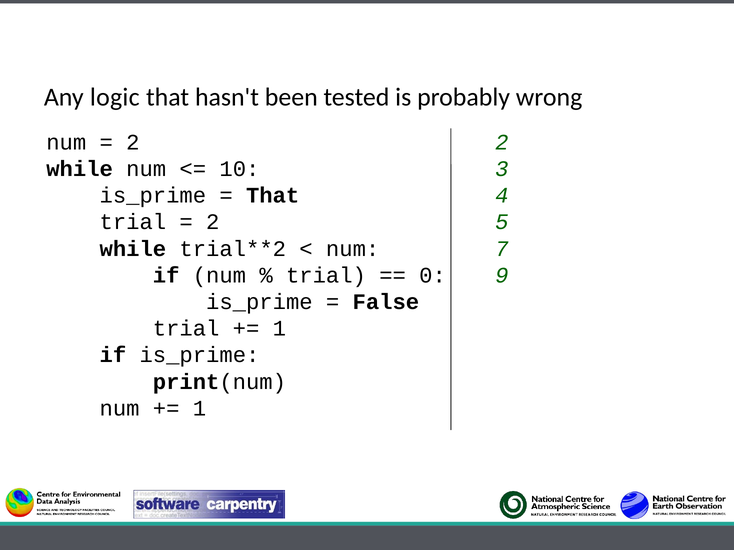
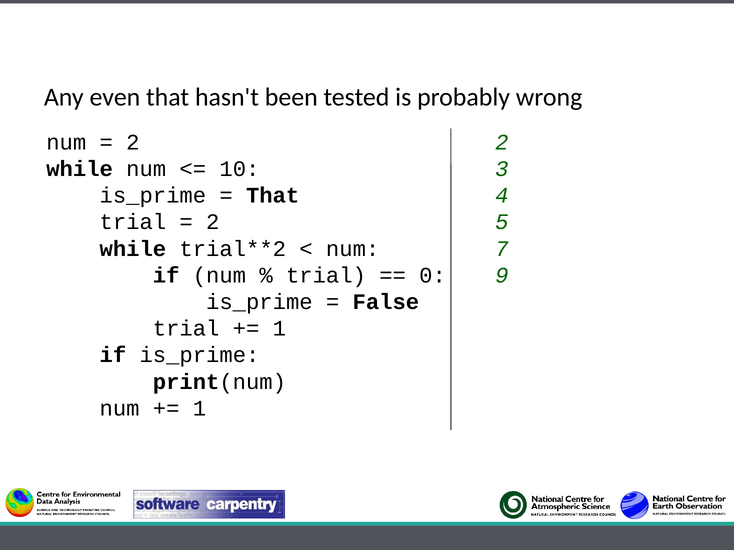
logic: logic -> even
